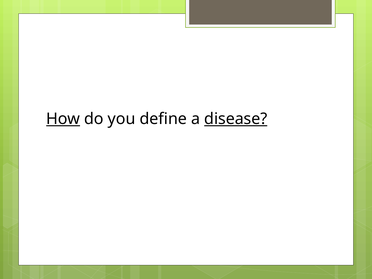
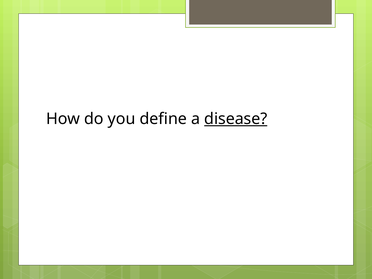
How underline: present -> none
